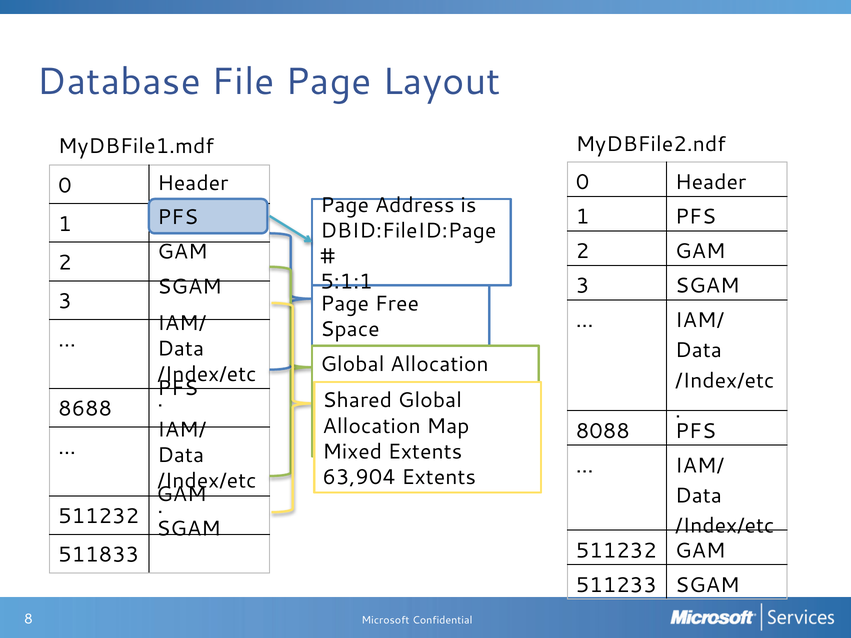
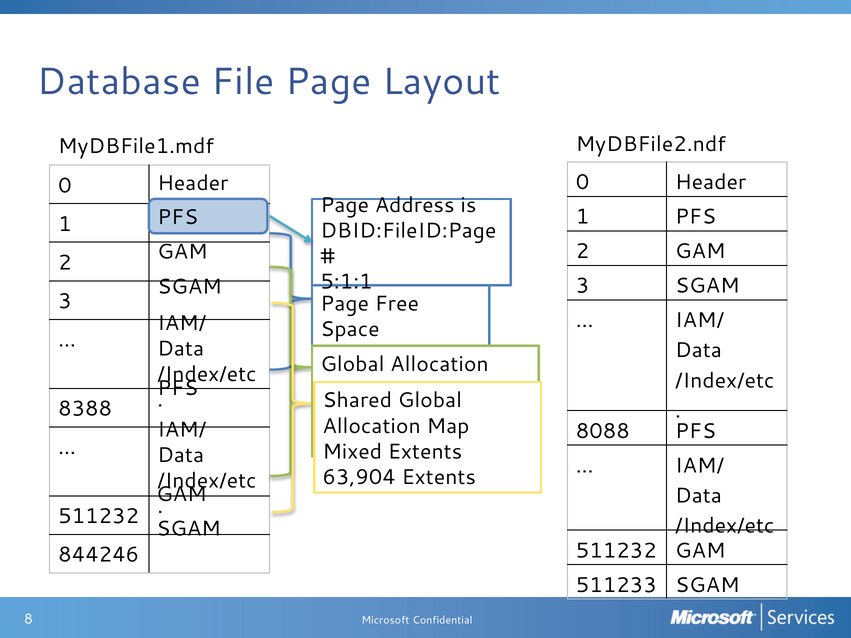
8688: 8688 -> 8388
511833: 511833 -> 844246
